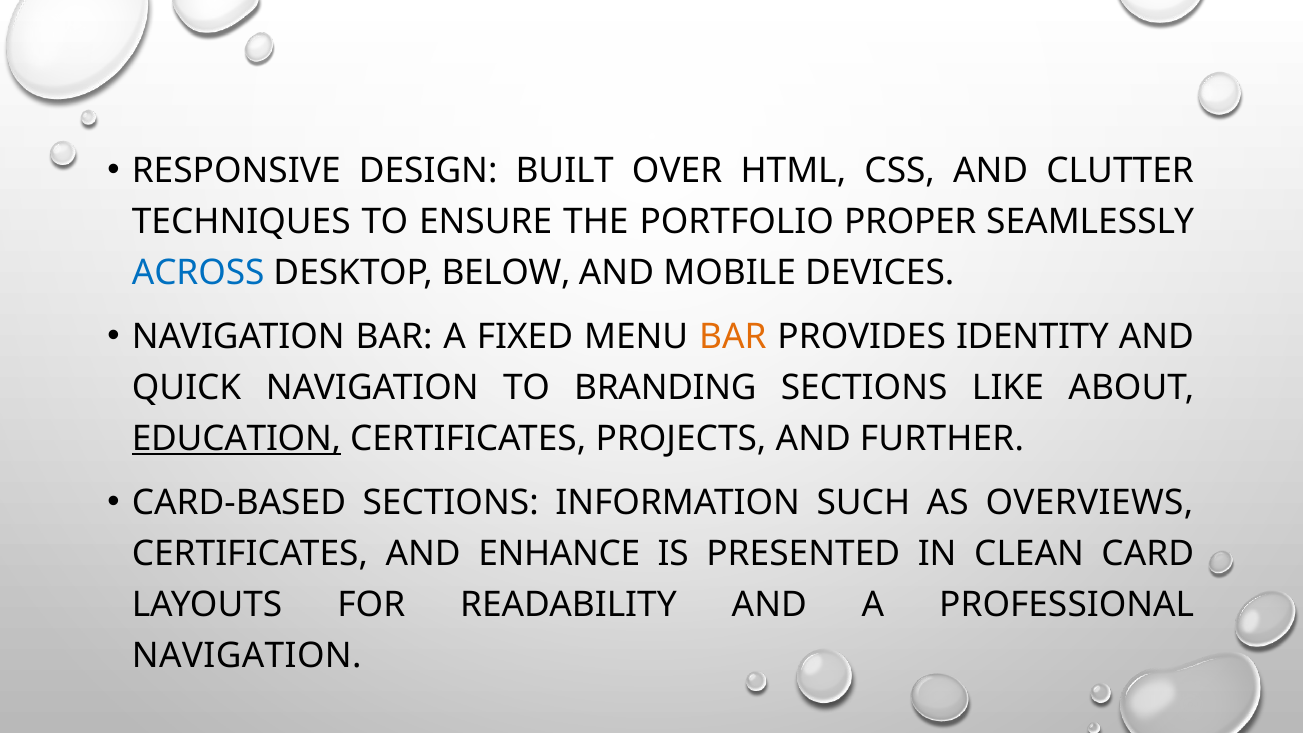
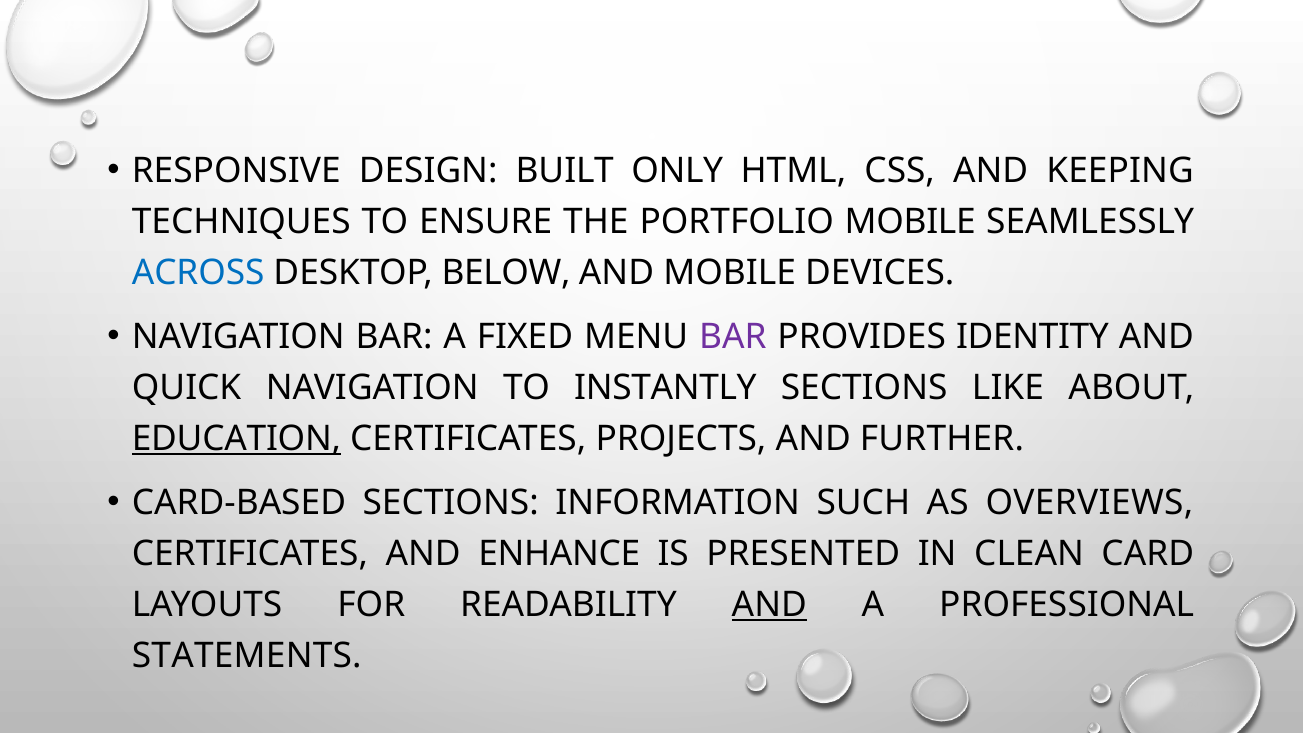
OVER: OVER -> ONLY
CLUTTER: CLUTTER -> KEEPING
PORTFOLIO PROPER: PROPER -> MOBILE
BAR at (733, 337) colour: orange -> purple
BRANDING: BRANDING -> INSTANTLY
AND at (769, 605) underline: none -> present
NAVIGATION at (247, 655): NAVIGATION -> STATEMENTS
